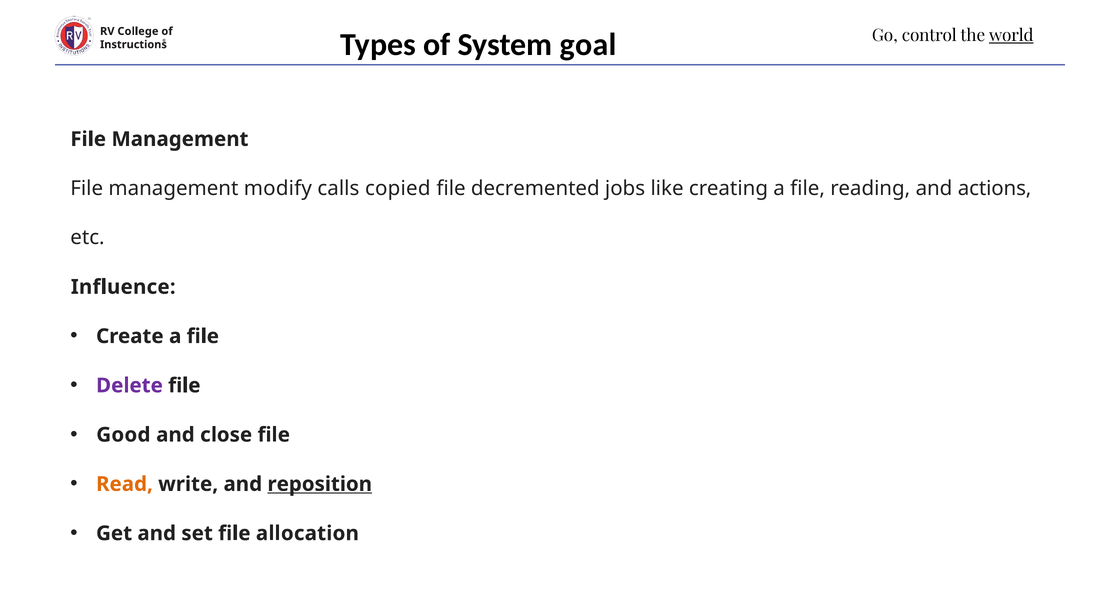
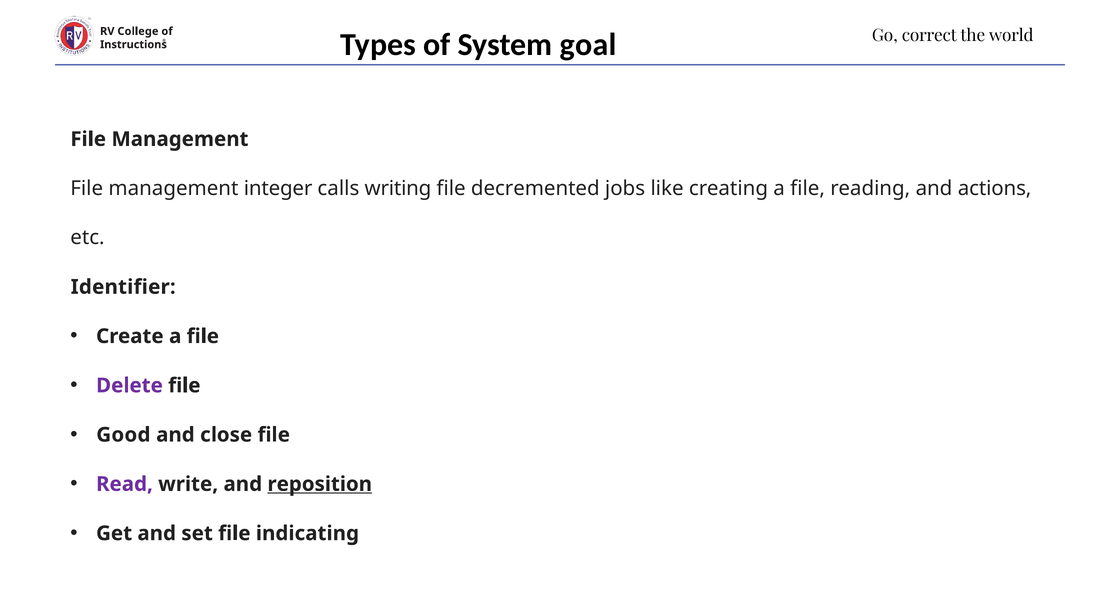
control: control -> correct
world underline: present -> none
modify: modify -> integer
copied: copied -> writing
Influence: Influence -> Identifier
Read colour: orange -> purple
allocation: allocation -> indicating
